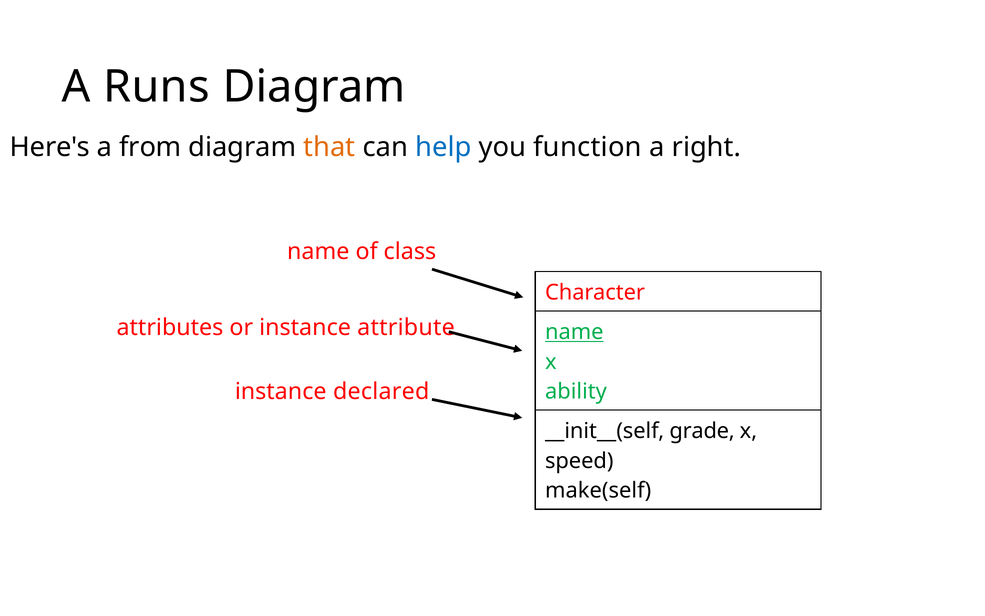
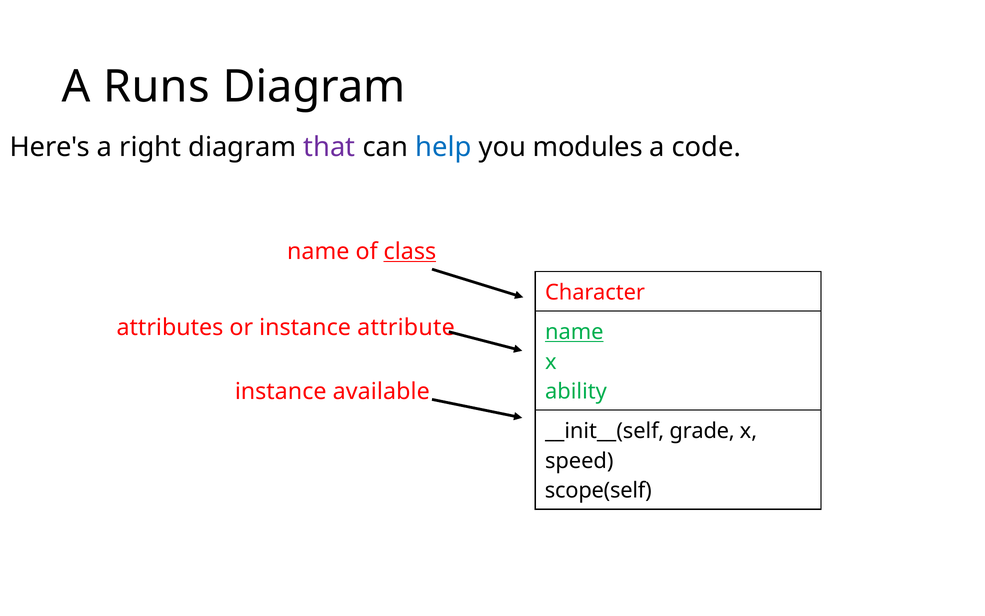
from: from -> right
that colour: orange -> purple
function: function -> modules
right: right -> code
class underline: none -> present
declared: declared -> available
make(self: make(self -> scope(self
